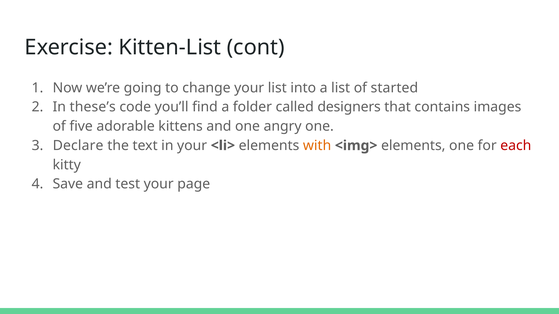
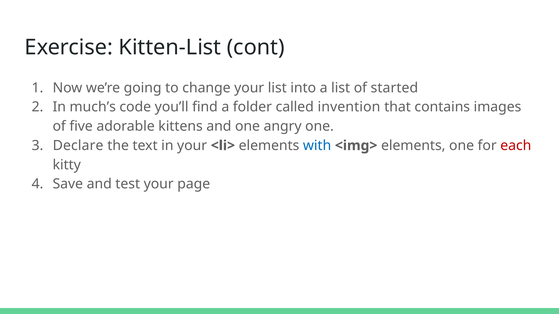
these’s: these’s -> much’s
designers: designers -> invention
with colour: orange -> blue
